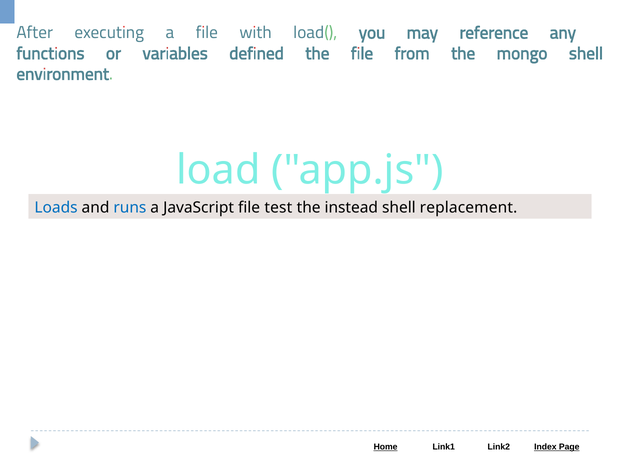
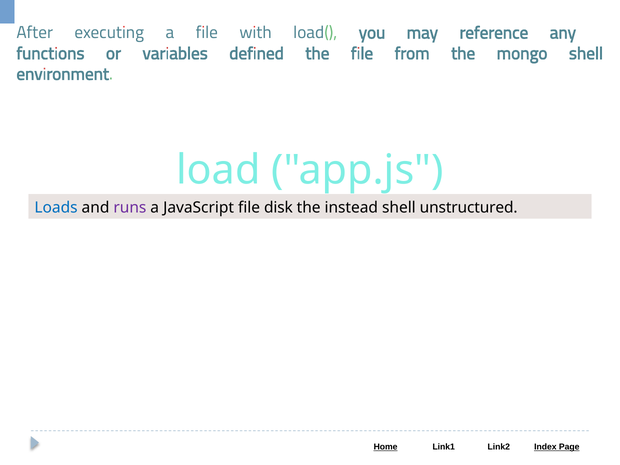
runs colour: blue -> purple
test: test -> disk
replacement: replacement -> unstructured
